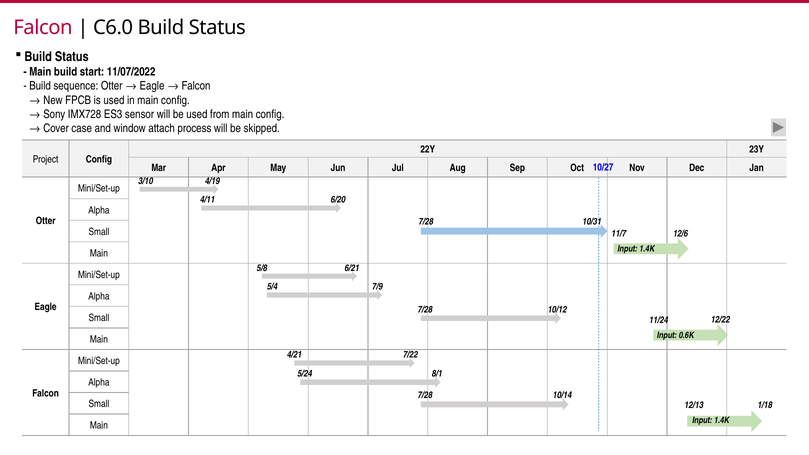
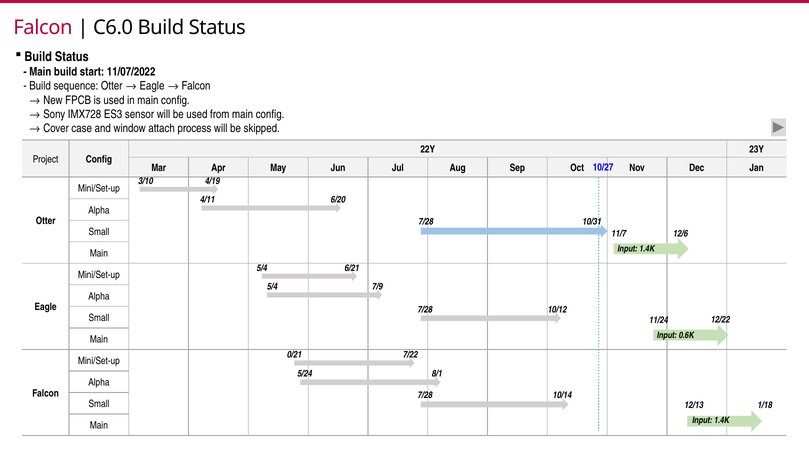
5/8 at (262, 268): 5/8 -> 5/4
4/21: 4/21 -> 0/21
